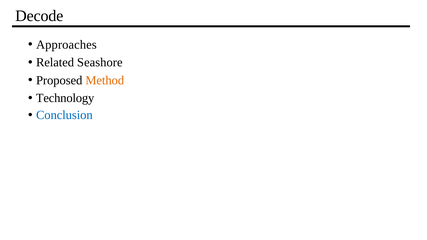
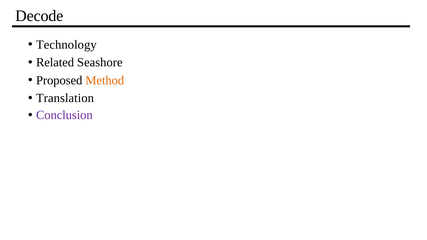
Approaches: Approaches -> Technology
Technology: Technology -> Translation
Conclusion colour: blue -> purple
